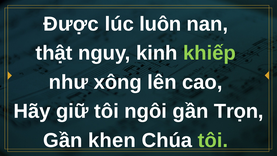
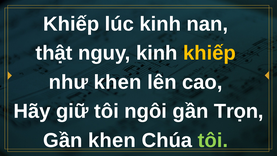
Được at (71, 24): Được -> Khiếp
lúc luôn: luôn -> kinh
khiếp at (209, 53) colour: light green -> yellow
như xông: xông -> khen
